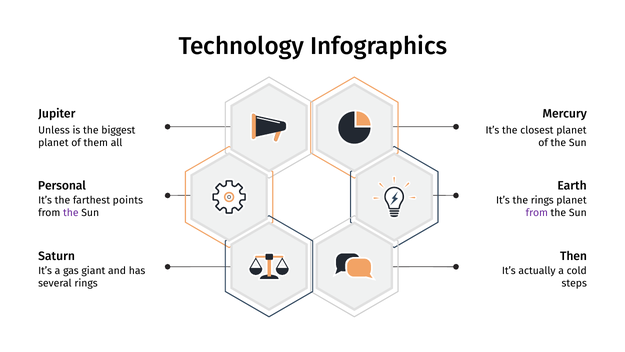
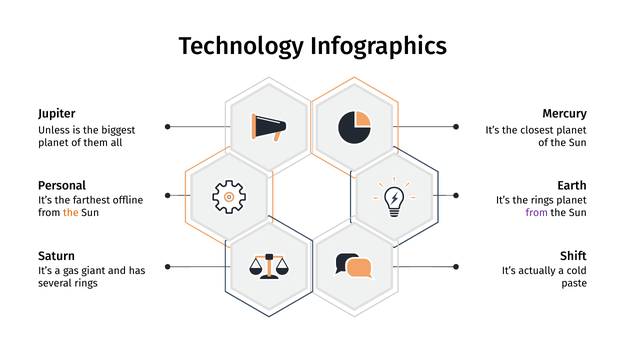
points: points -> offline
the at (71, 213) colour: purple -> orange
Then: Then -> Shift
steps: steps -> paste
